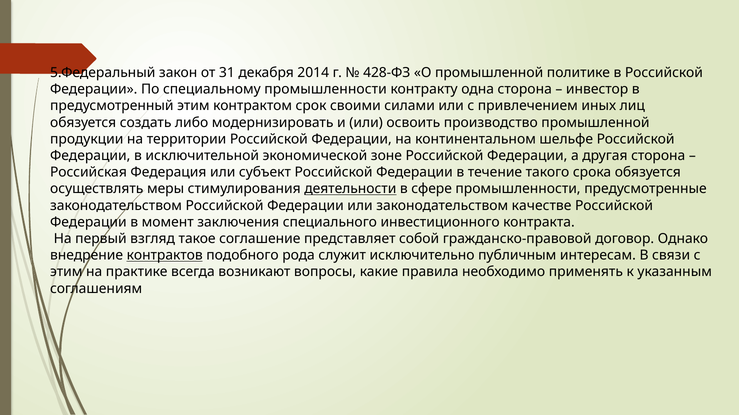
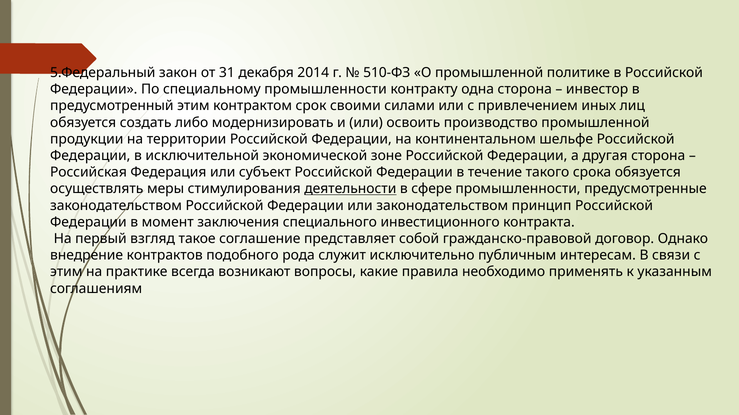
428-ФЗ: 428-ФЗ -> 510-ФЗ
качестве: качестве -> принцип
контрактов underline: present -> none
